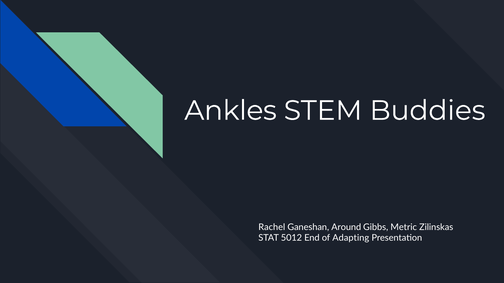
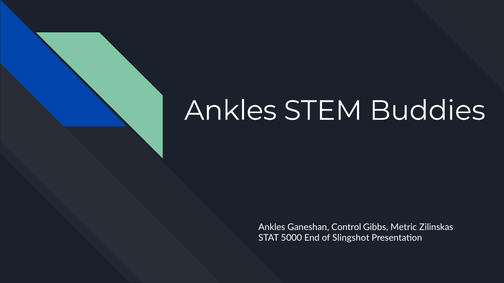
Rachel at (272, 227): Rachel -> Ankles
Around: Around -> Control
5012: 5012 -> 5000
Adapting: Adapting -> Slingshot
